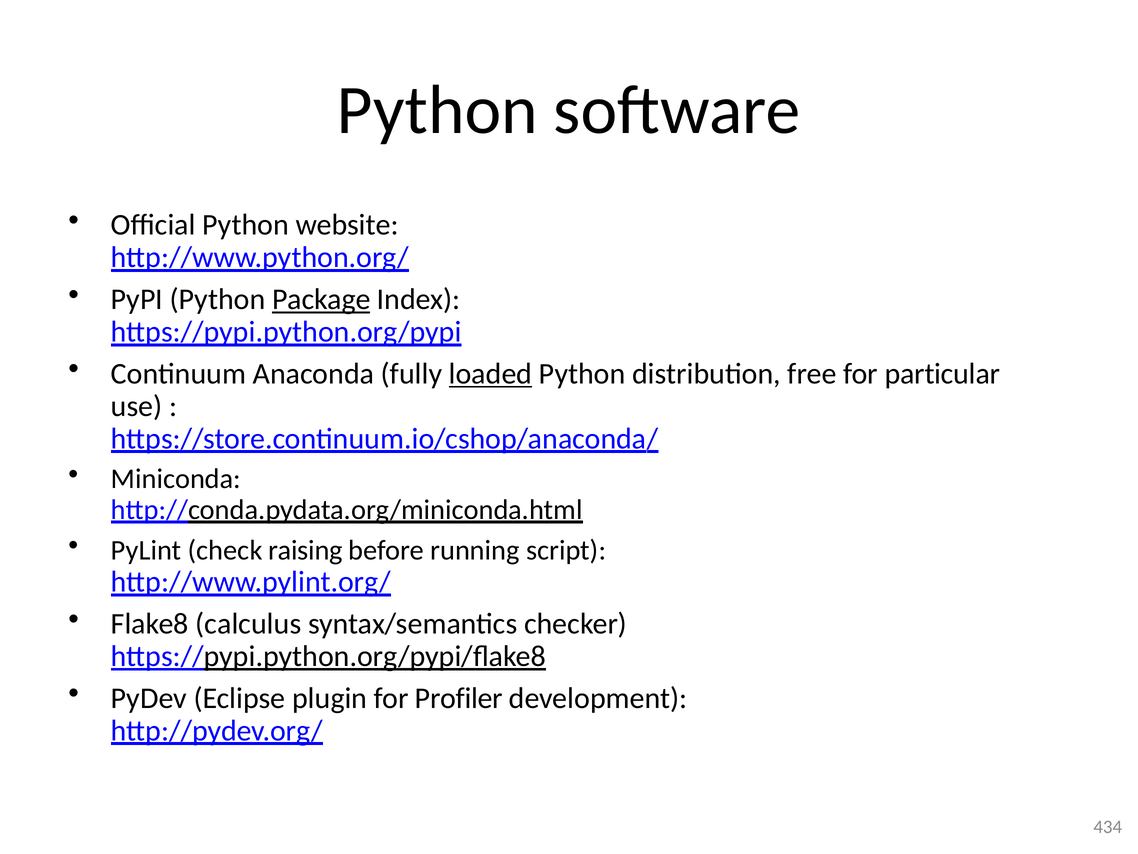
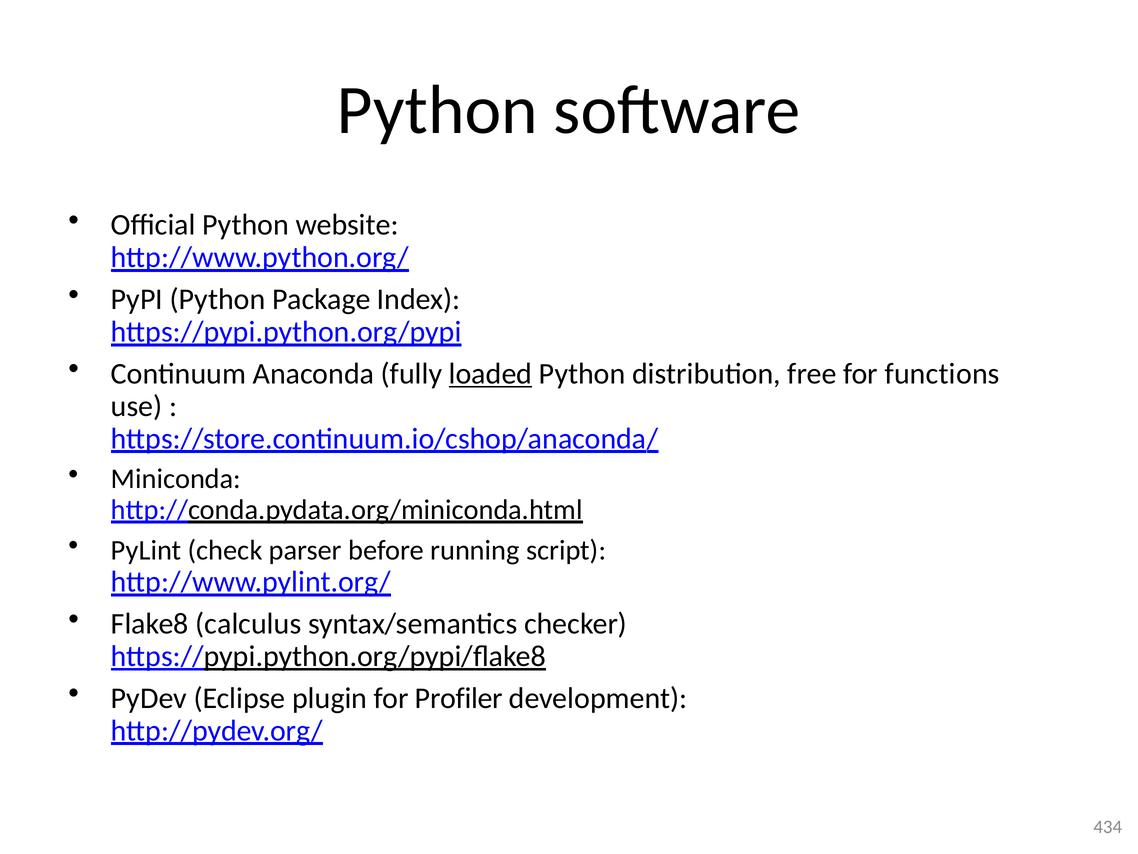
Package underline: present -> none
particular: particular -> functions
raising: raising -> parser
